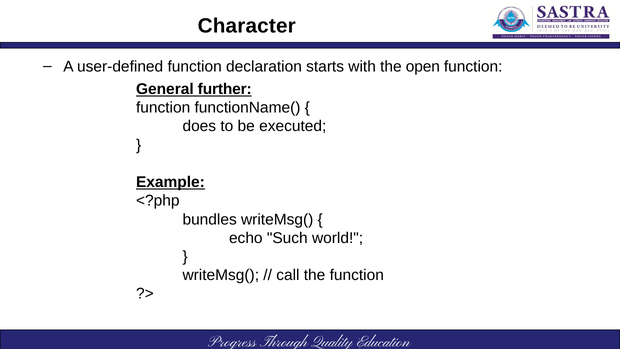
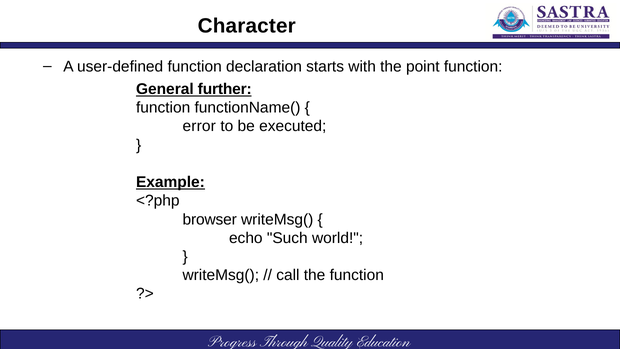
open: open -> point
does: does -> error
bundles: bundles -> browser
